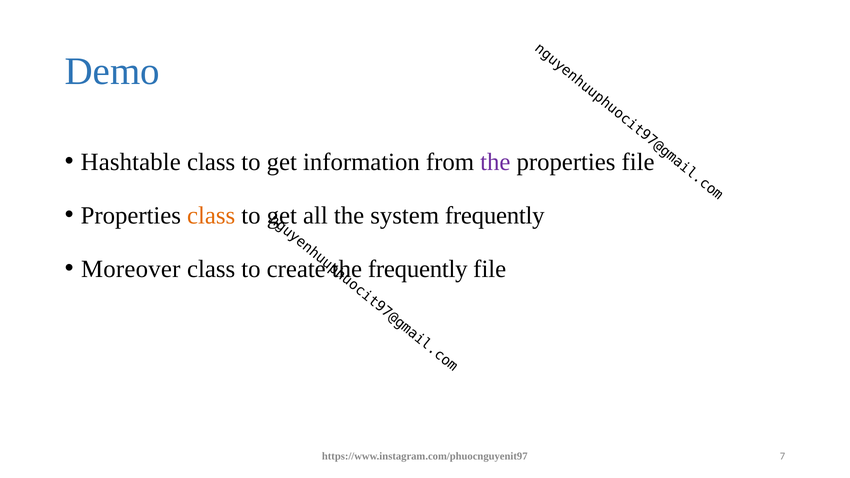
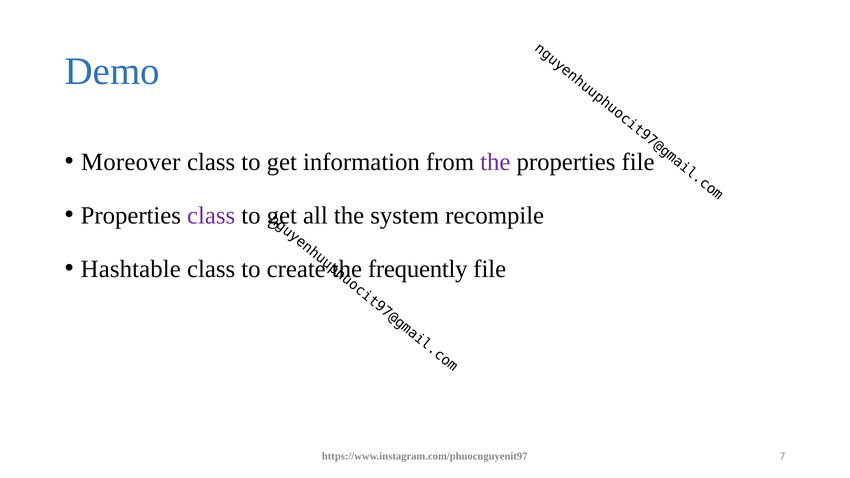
Hashtable: Hashtable -> Moreover
class at (211, 215) colour: orange -> purple
system frequently: frequently -> recompile
Moreover: Moreover -> Hashtable
